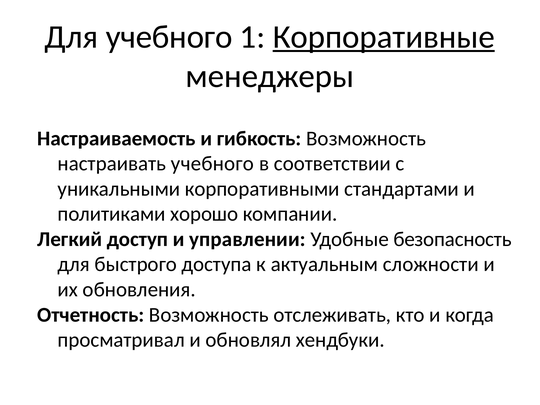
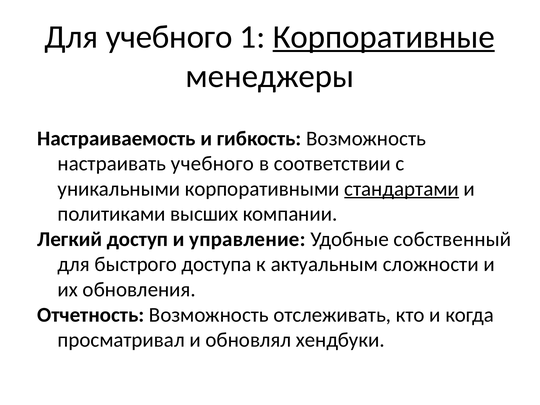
стандартами underline: none -> present
хорошо: хорошо -> высших
управлении: управлении -> управление
безопасность: безопасность -> собственный
